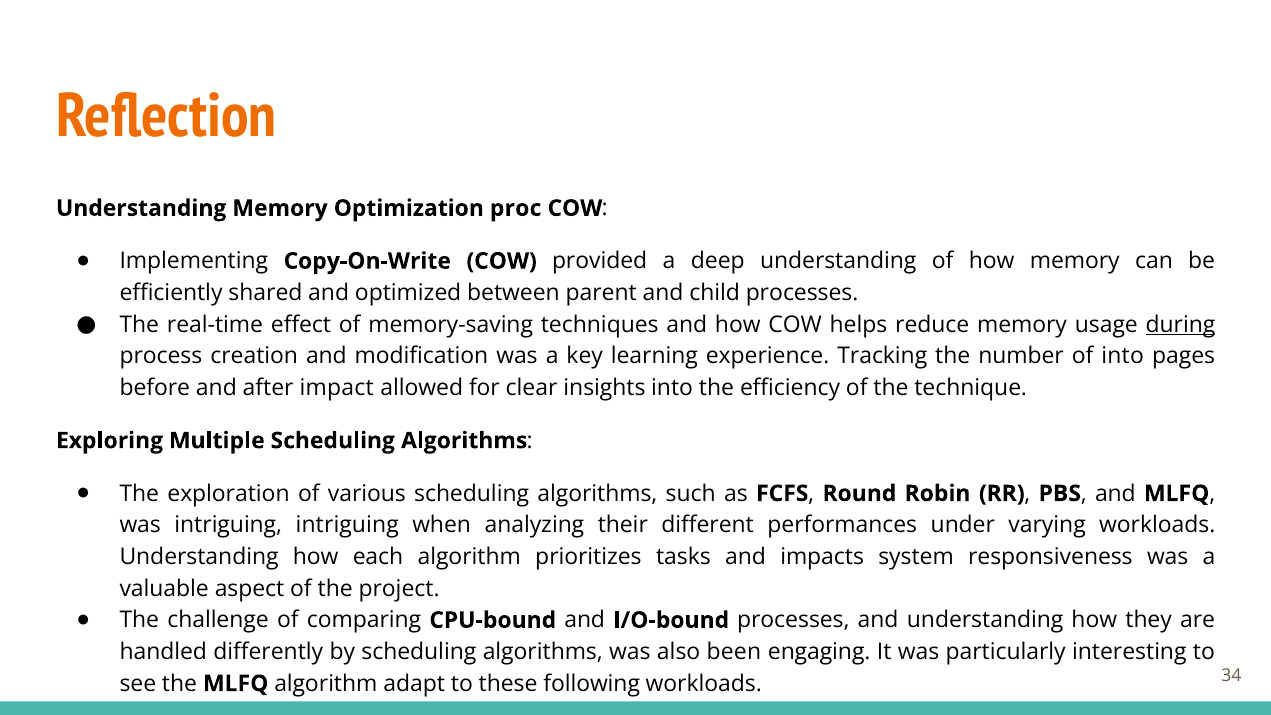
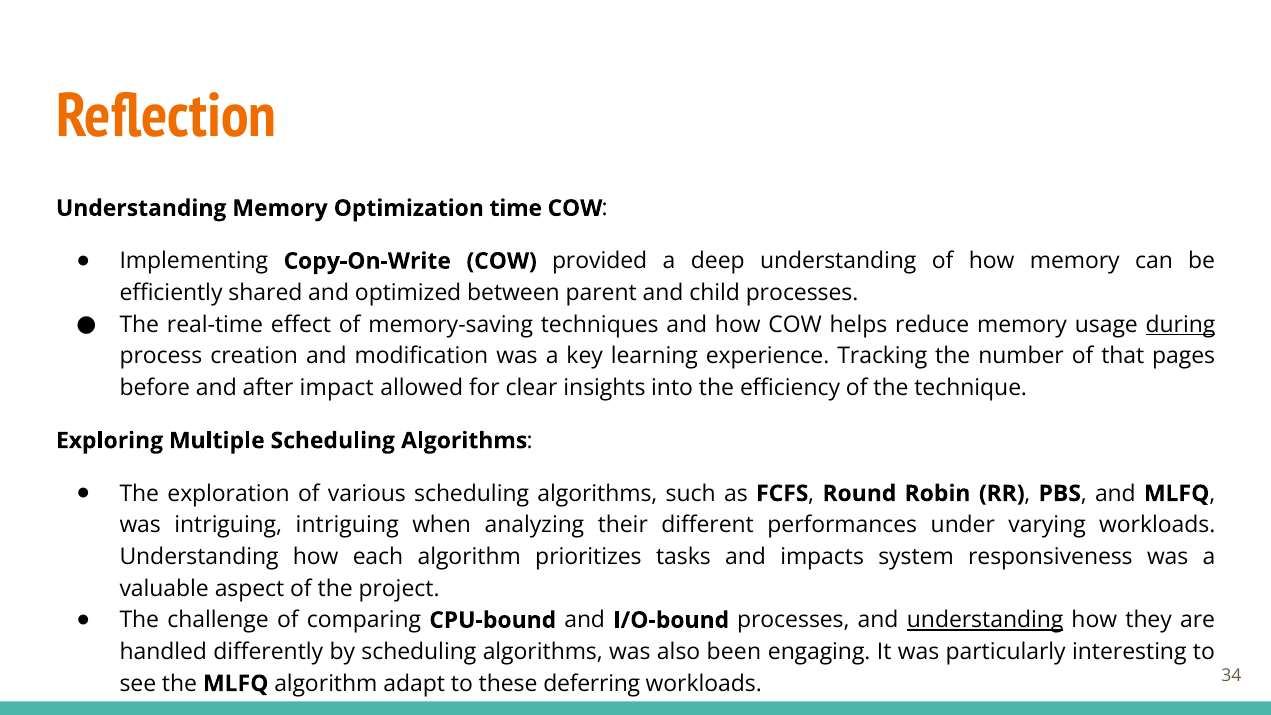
proc: proc -> time
of into: into -> that
understanding at (985, 620) underline: none -> present
following: following -> deferring
